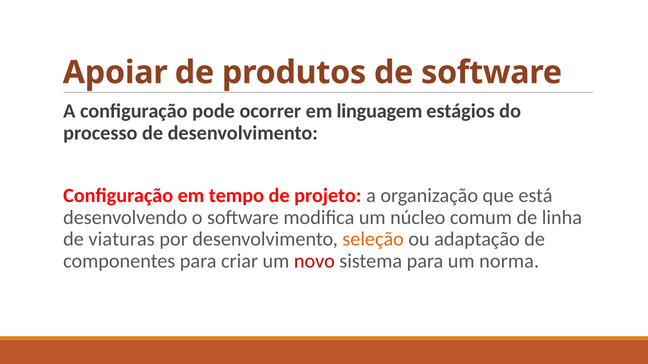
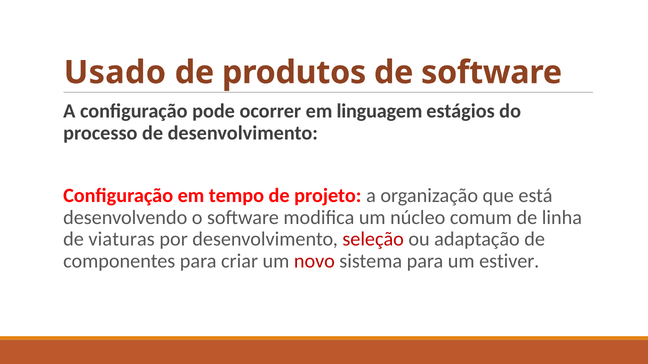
Apoiar: Apoiar -> Usado
seleção colour: orange -> red
norma: norma -> estiver
